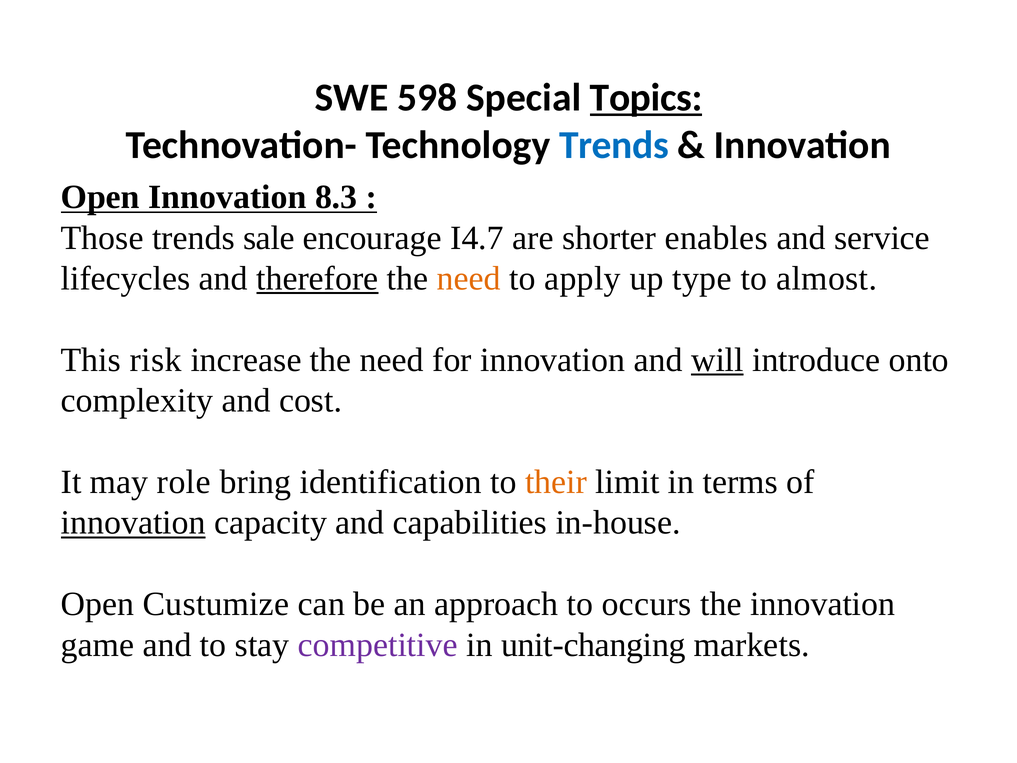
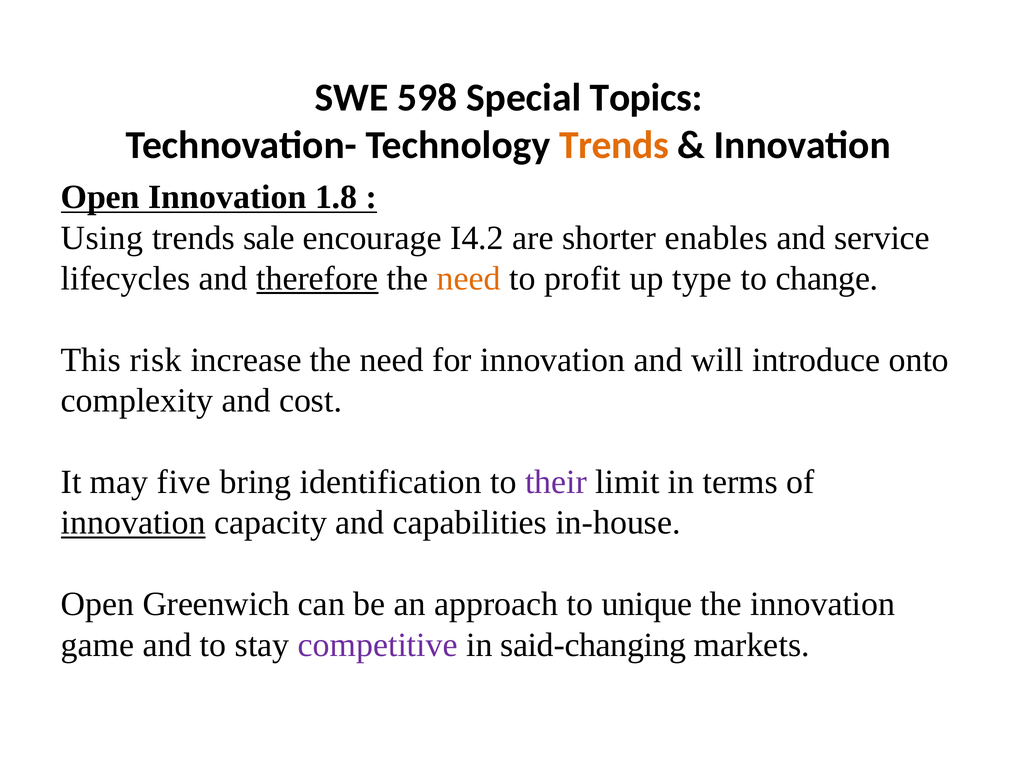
Topics underline: present -> none
Trends at (614, 145) colour: blue -> orange
8.3: 8.3 -> 1.8
Those: Those -> Using
I4.7: I4.7 -> I4.2
apply: apply -> profit
almost: almost -> change
will underline: present -> none
role: role -> five
their colour: orange -> purple
Custumize: Custumize -> Greenwich
occurs: occurs -> unique
unit-changing: unit-changing -> said-changing
